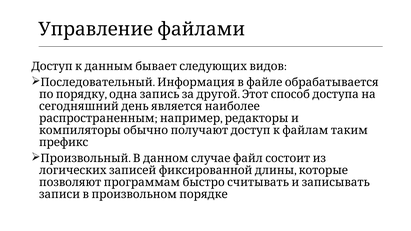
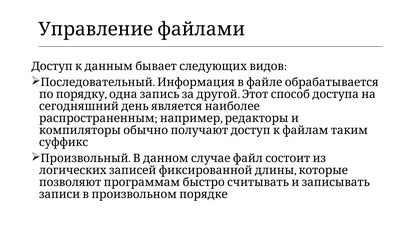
префикс: префикс -> суффикс
